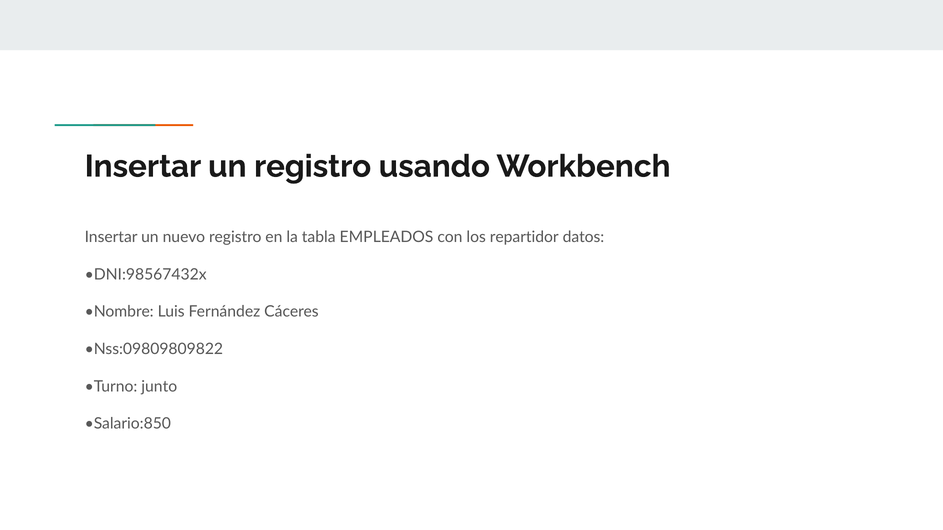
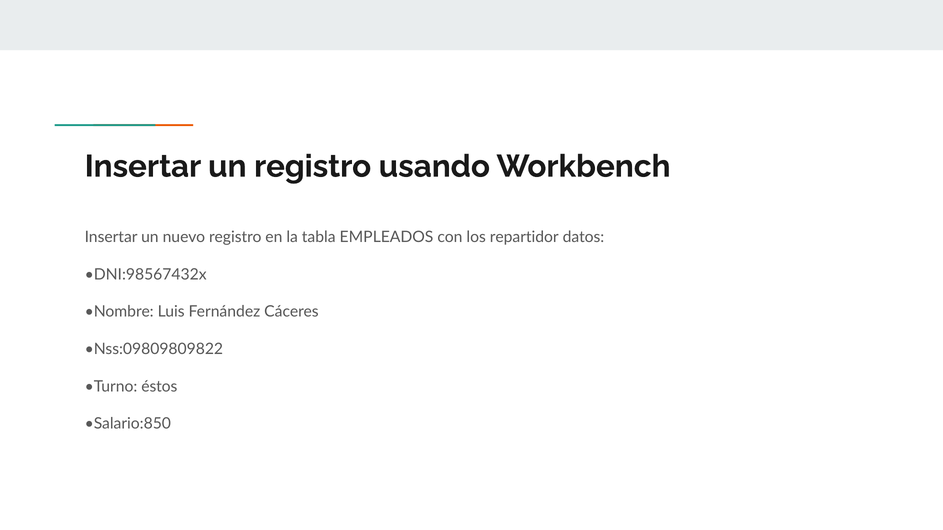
junto: junto -> éstos
